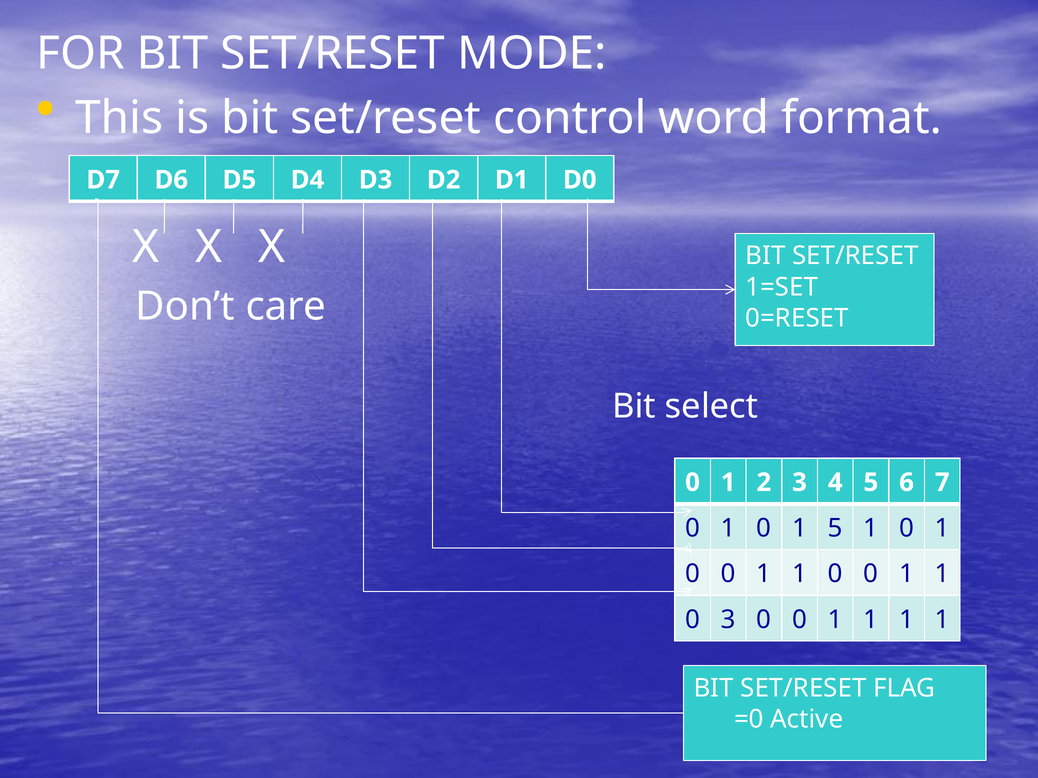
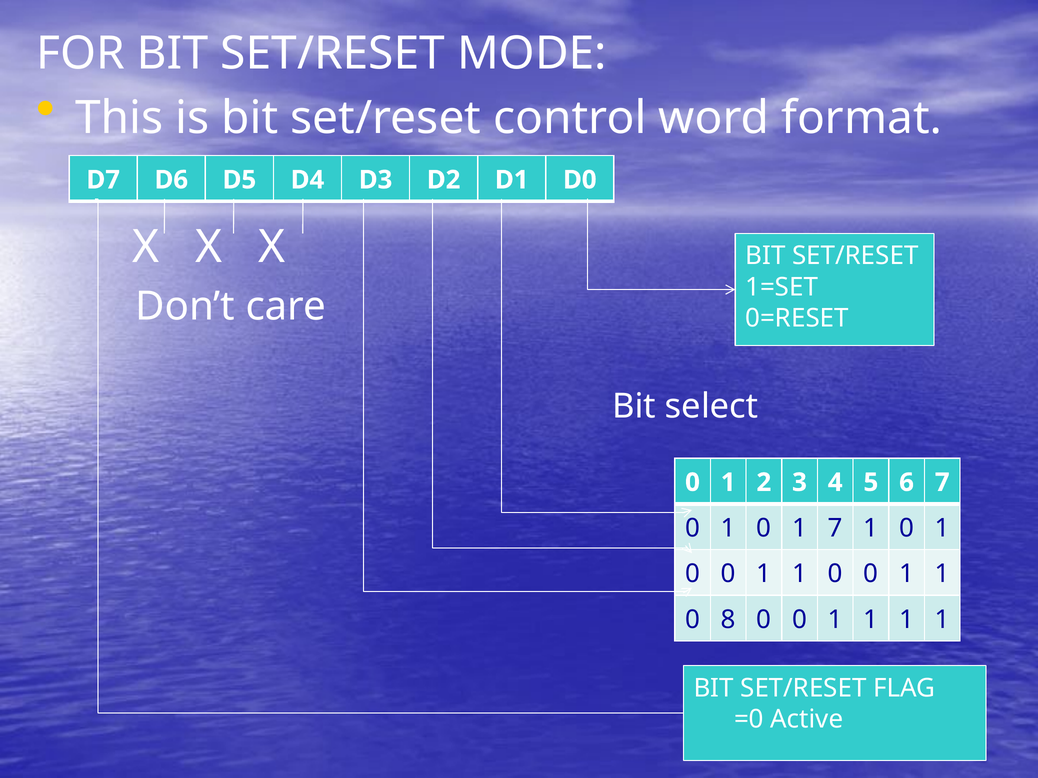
1 5: 5 -> 7
0 3: 3 -> 8
